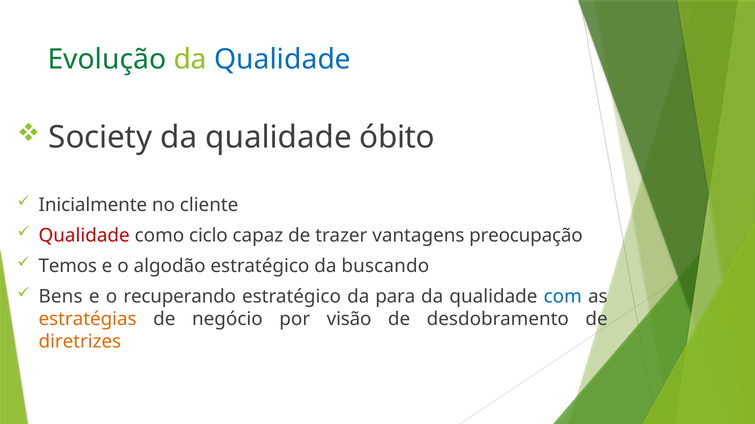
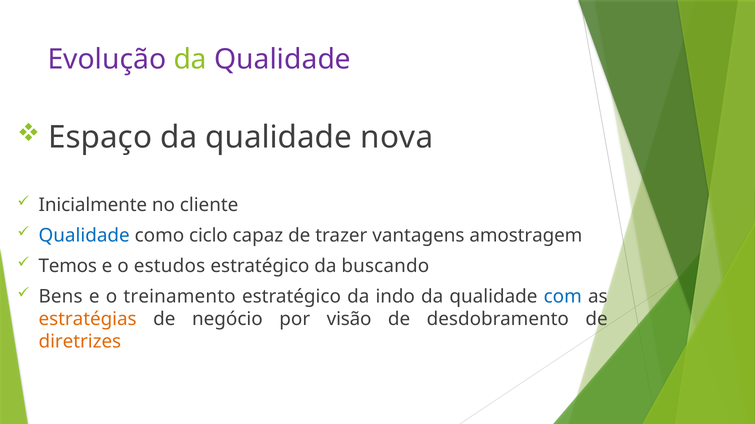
Evolução colour: green -> purple
Qualidade at (283, 60) colour: blue -> purple
Society: Society -> Espaço
óbito: óbito -> nova
Qualidade at (84, 236) colour: red -> blue
preocupação: preocupação -> amostragem
algodão: algodão -> estudos
recuperando: recuperando -> treinamento
para: para -> indo
